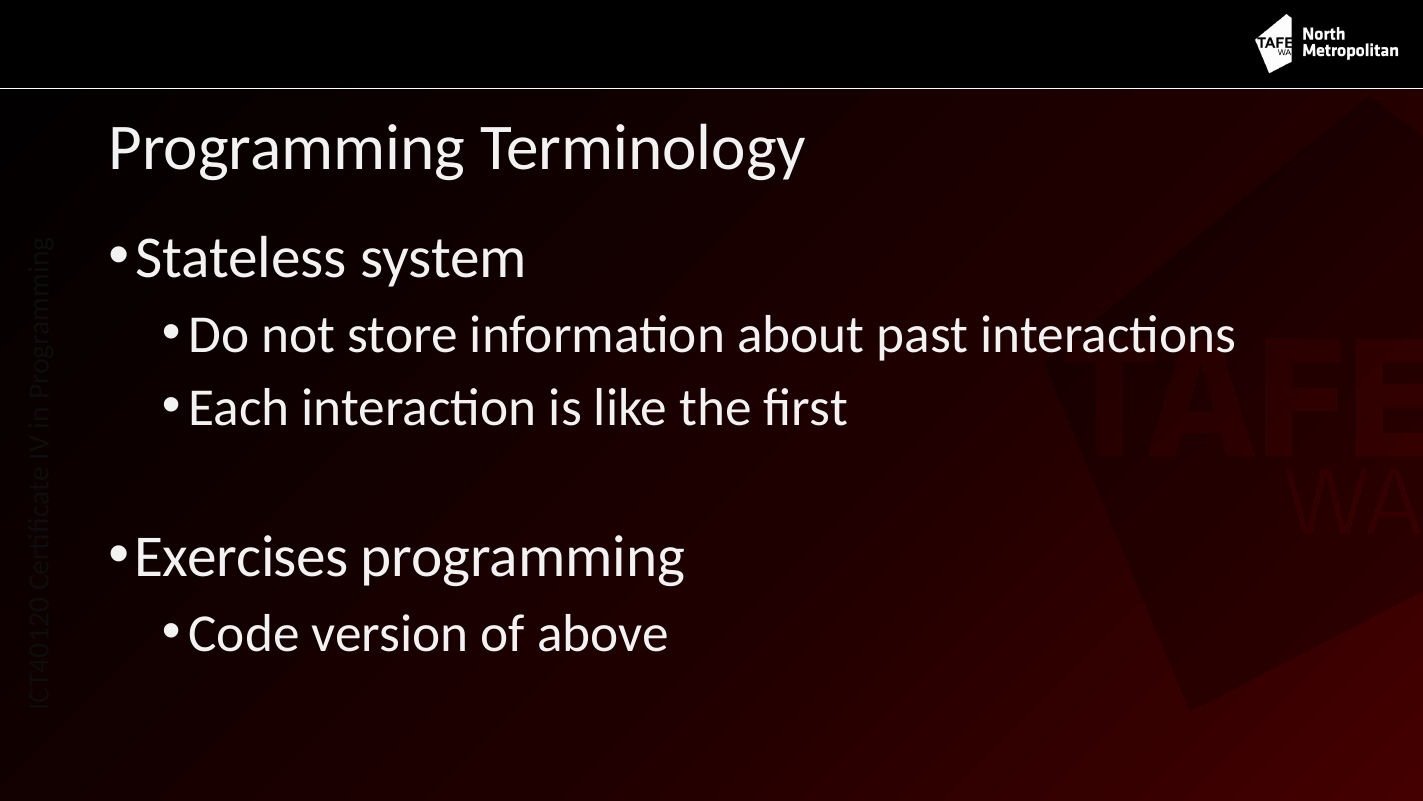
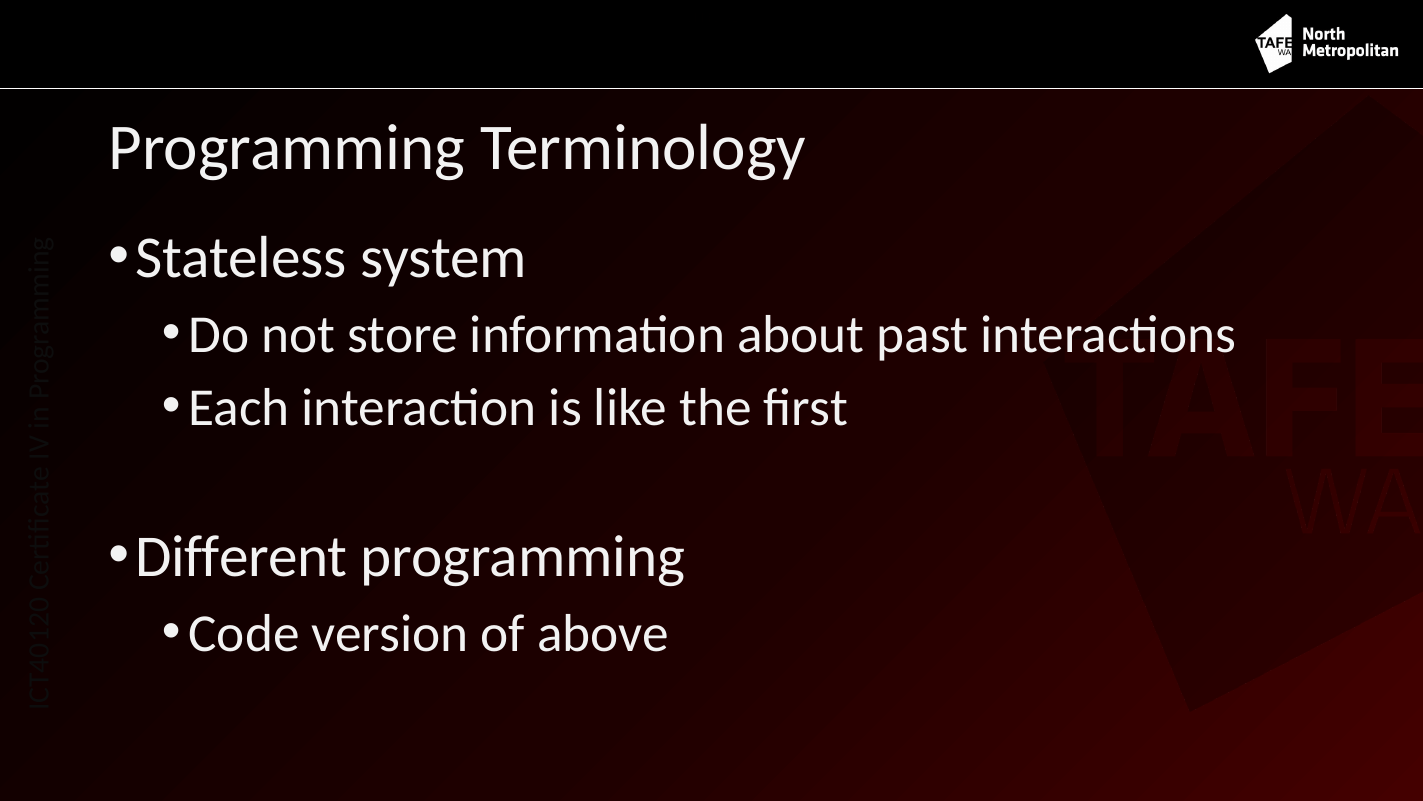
Exercises: Exercises -> Different
